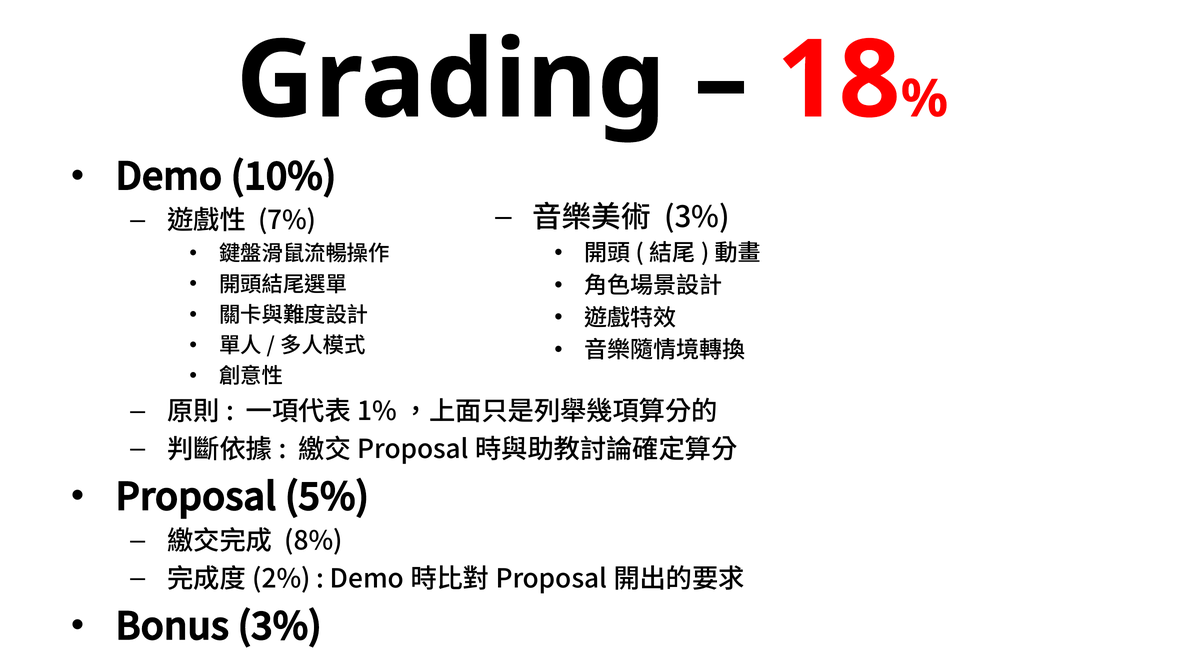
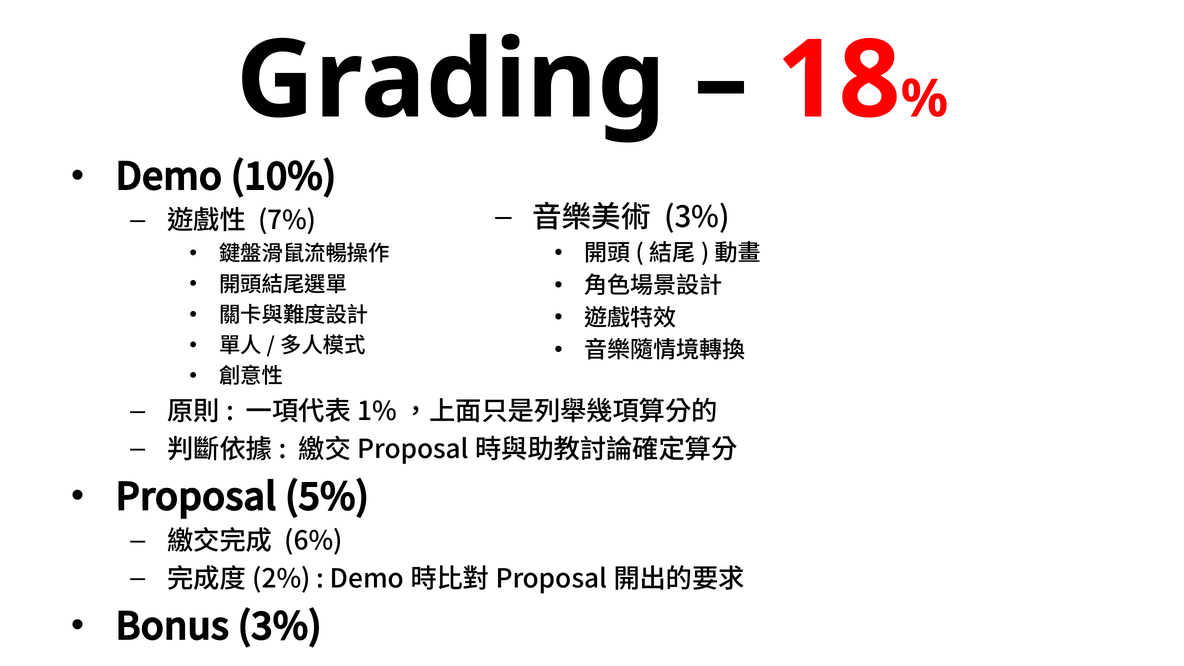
8%: 8% -> 6%
